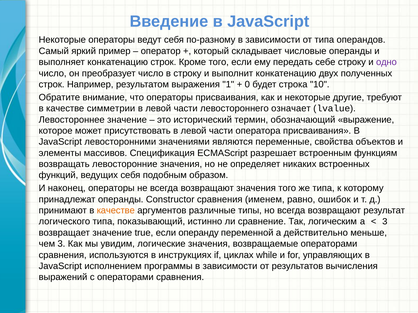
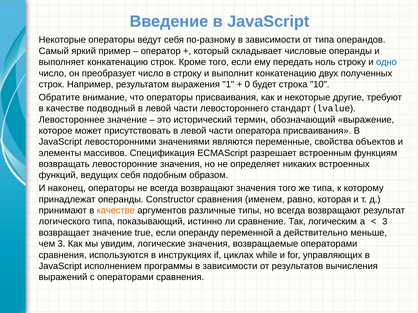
себе: себе -> ноль
одно colour: purple -> blue
симметрии: симметрии -> подводный
означает: означает -> стандарт
ошибок: ошибок -> которая
